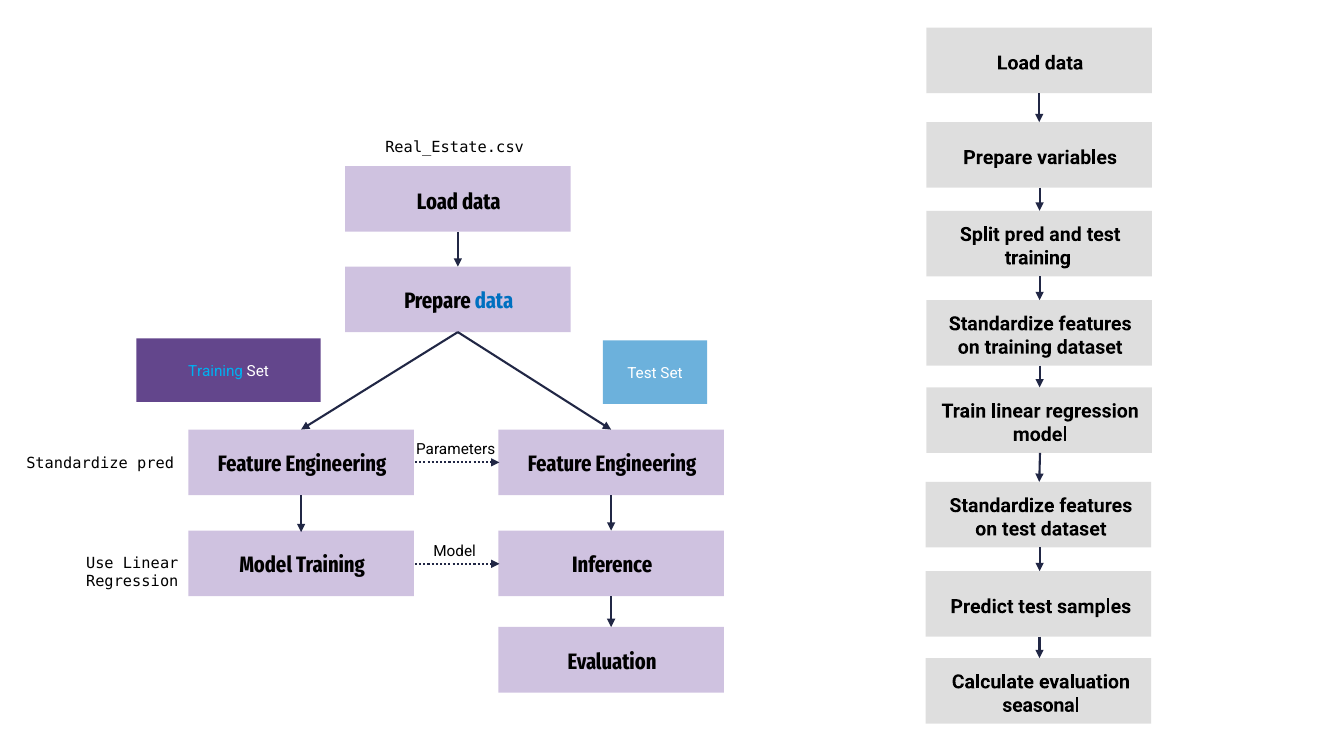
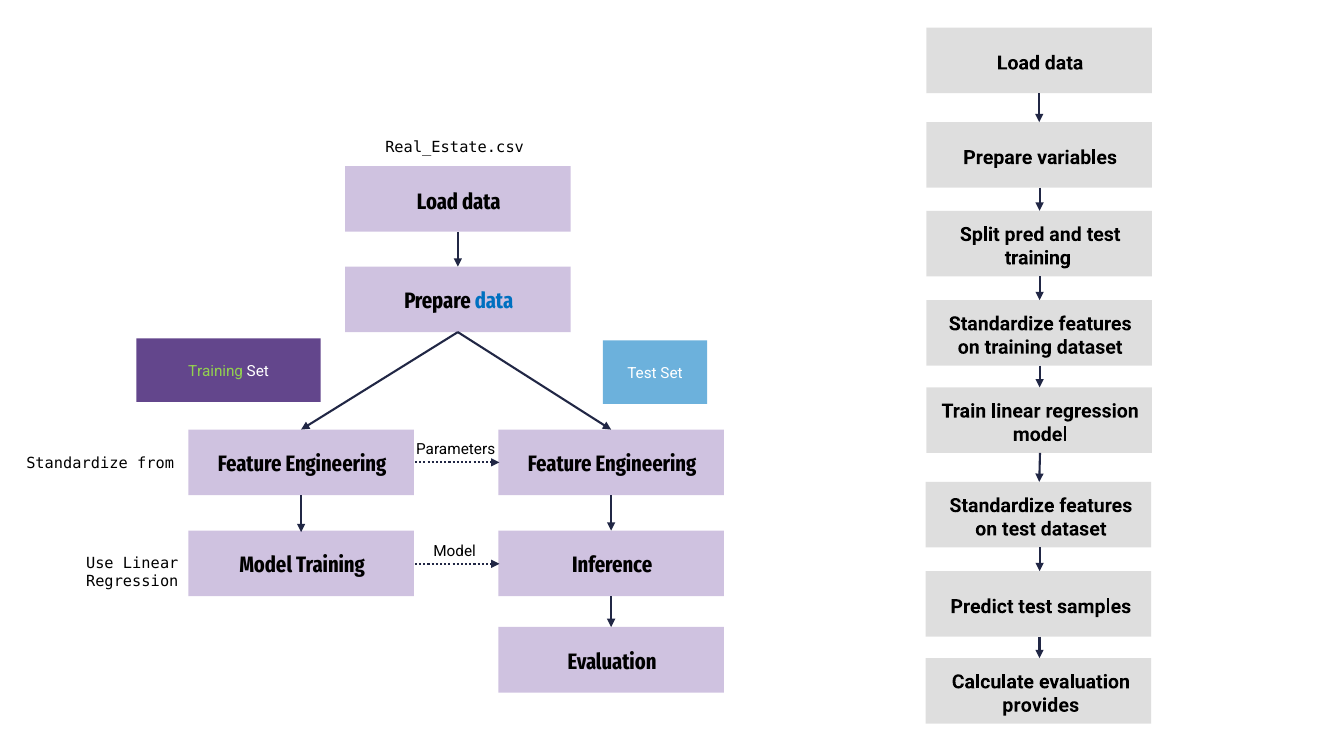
Training at (216, 371) colour: light blue -> light green
Standardize pred: pred -> from
seasonal: seasonal -> provides
